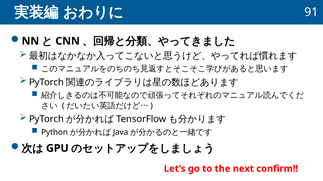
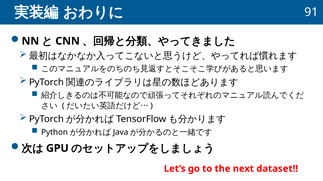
confirm: confirm -> dataset
